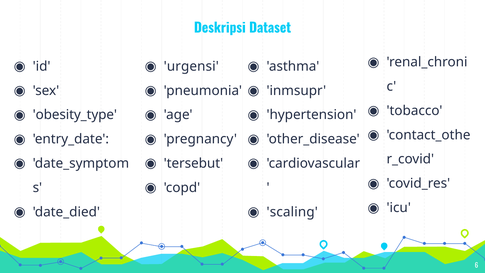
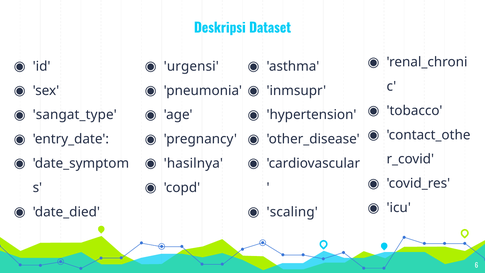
obesity_type: obesity_type -> sangat_type
tersebut: tersebut -> hasilnya
